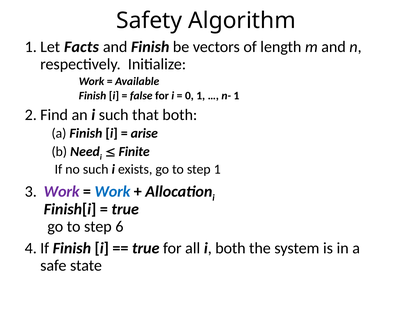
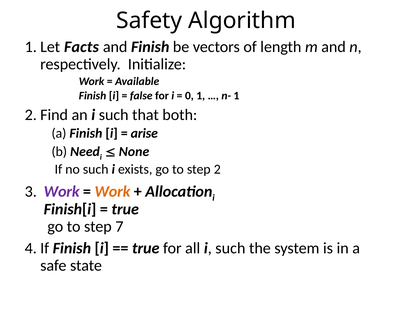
Finite: Finite -> None
step 1: 1 -> 2
Work at (112, 191) colour: blue -> orange
6: 6 -> 7
all i both: both -> such
